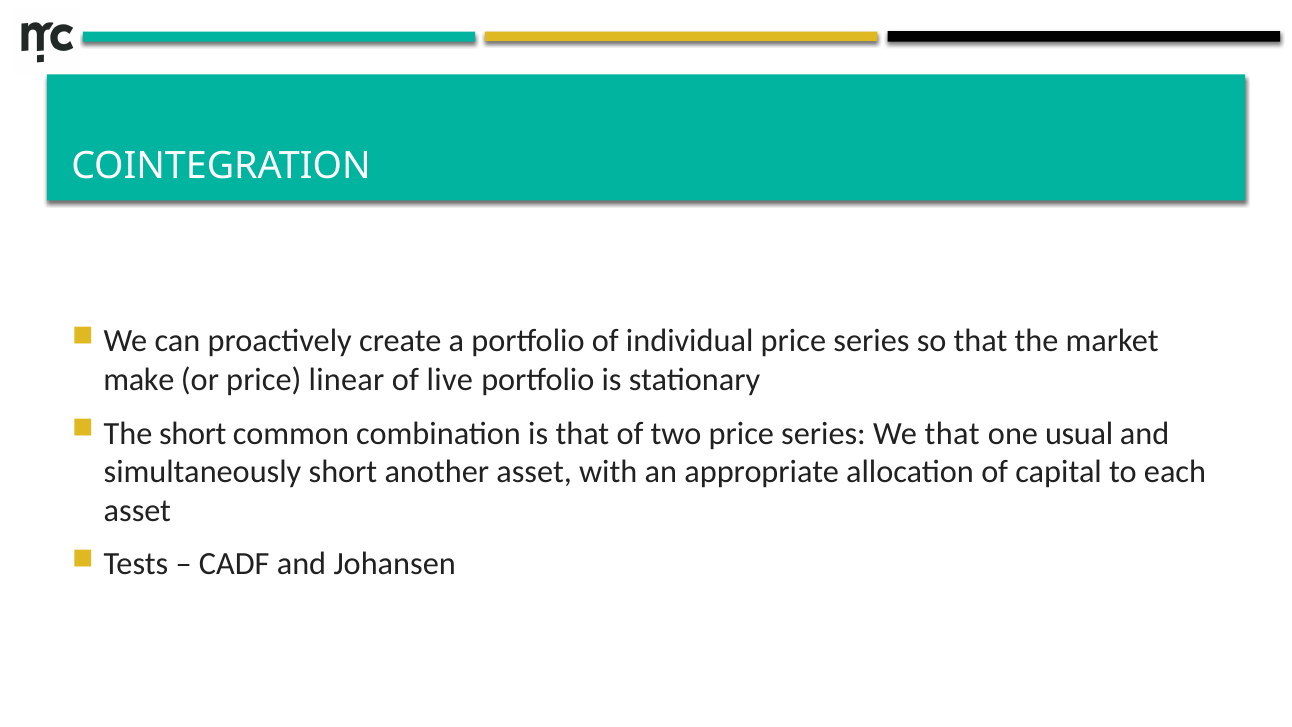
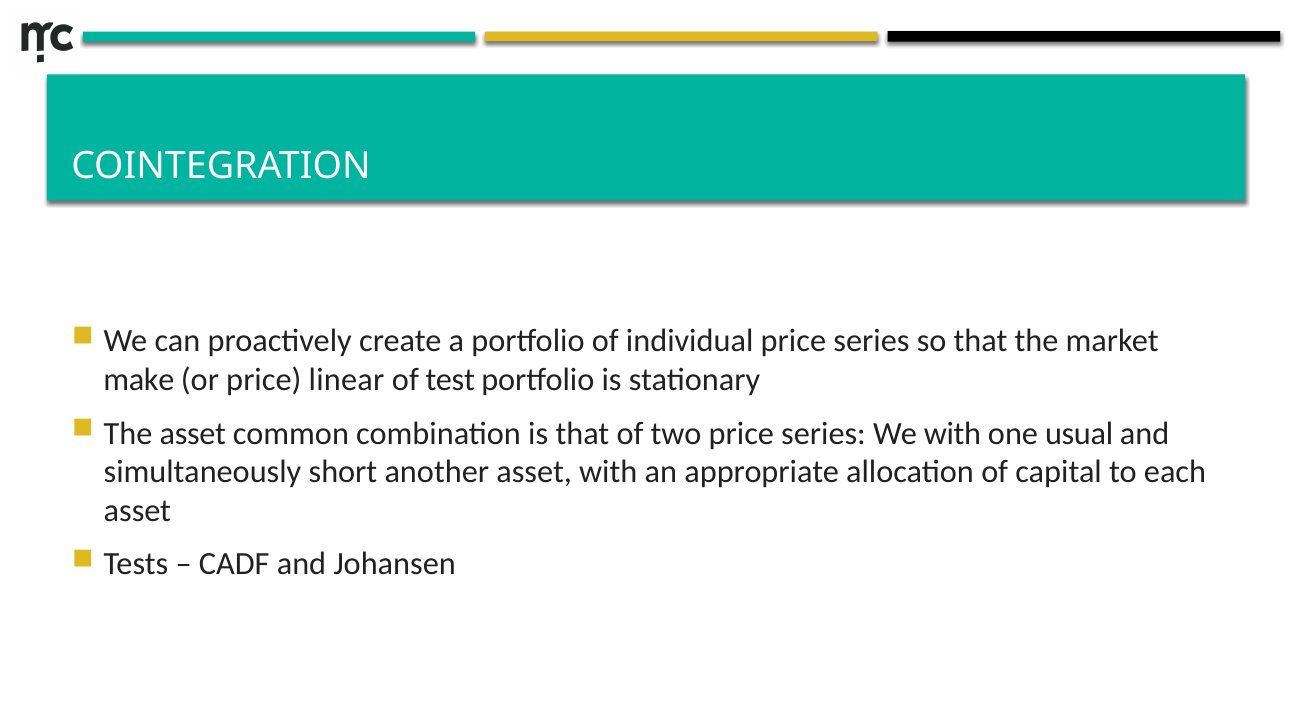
live: live -> test
The short: short -> asset
We that: that -> with
